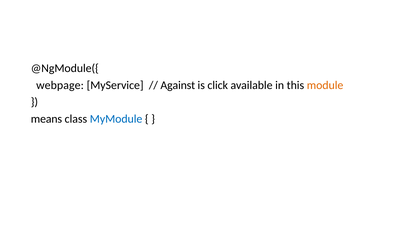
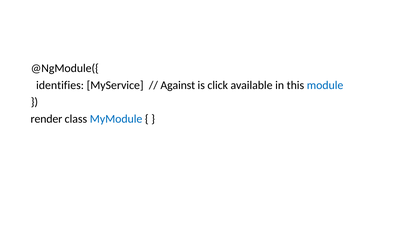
webpage: webpage -> identifies
module colour: orange -> blue
means: means -> render
